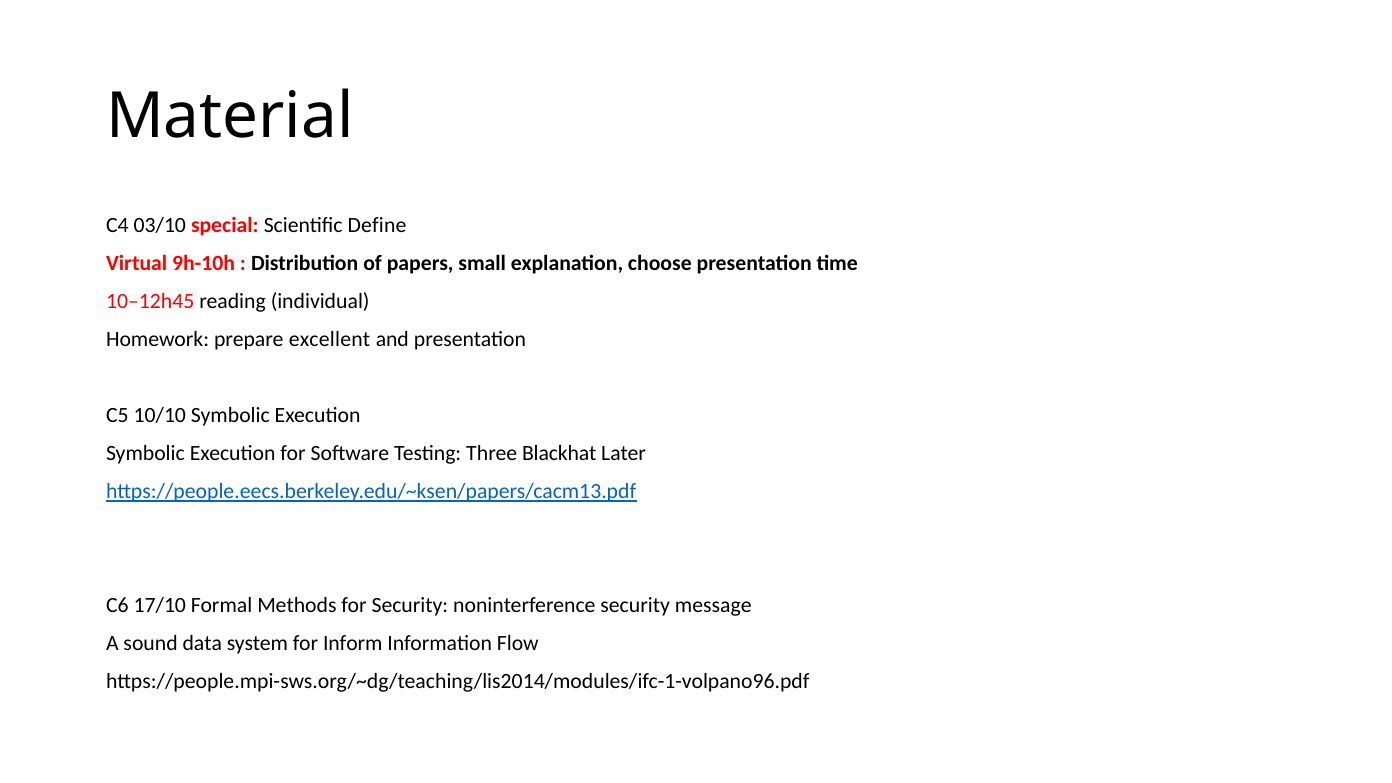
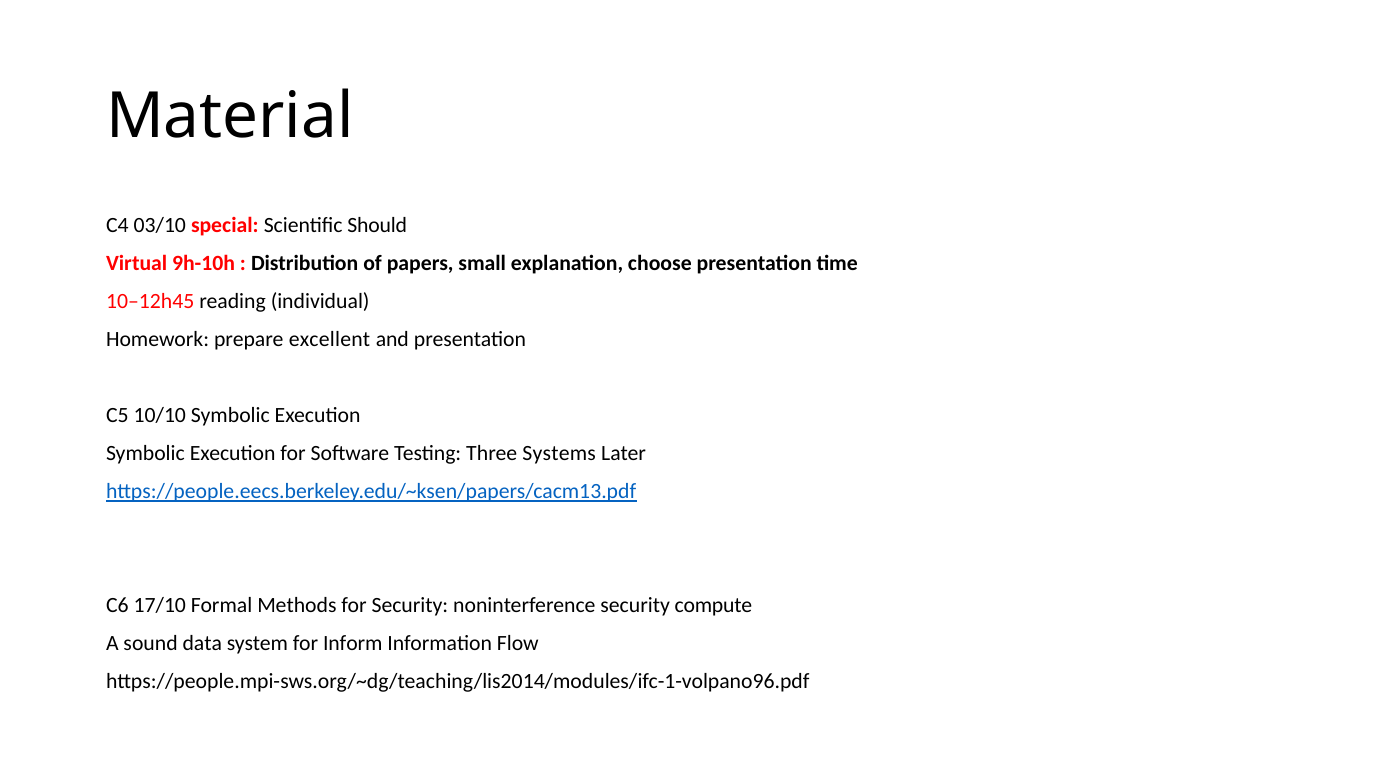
Define: Define -> Should
Blackhat: Blackhat -> Systems
message: message -> compute
